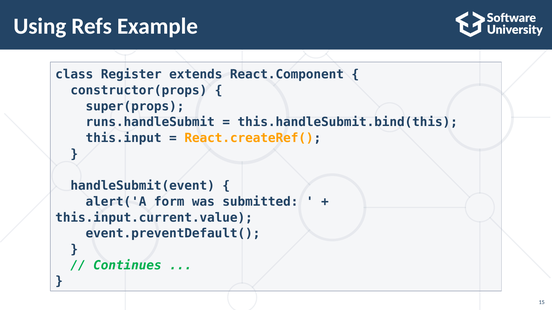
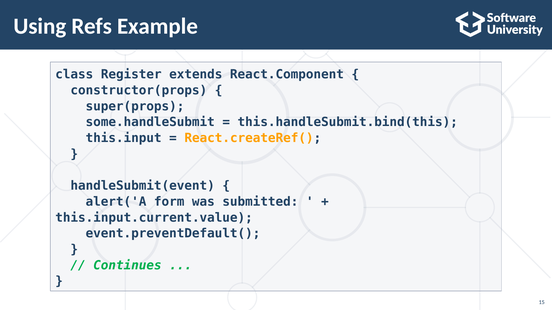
runs.handleSubmit: runs.handleSubmit -> some.handleSubmit
